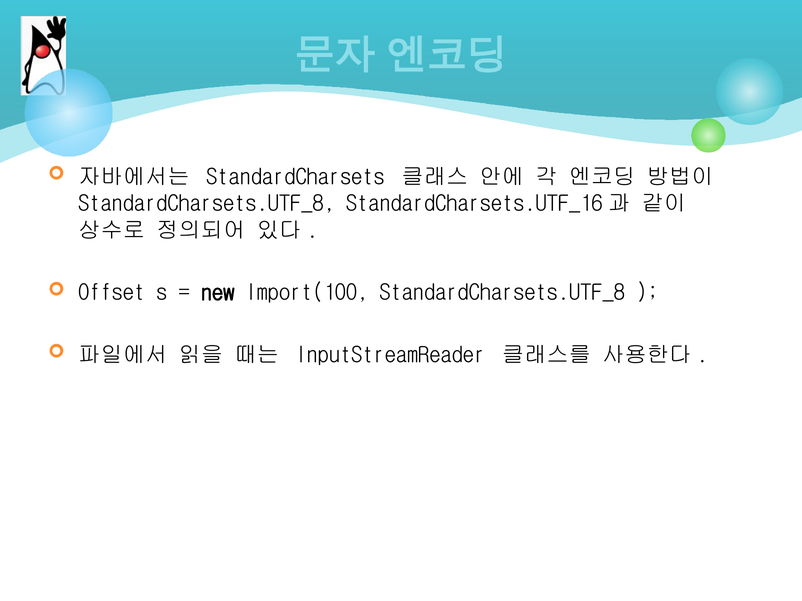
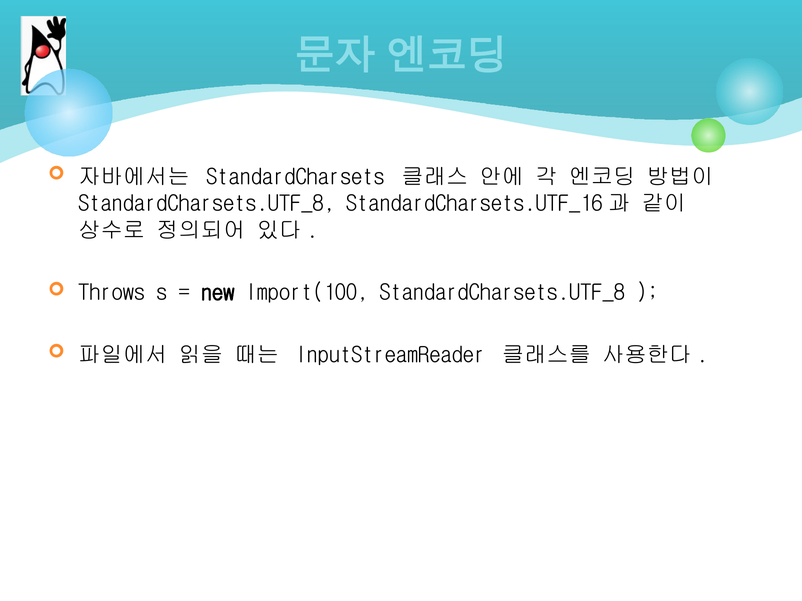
Offset: Offset -> Throws
